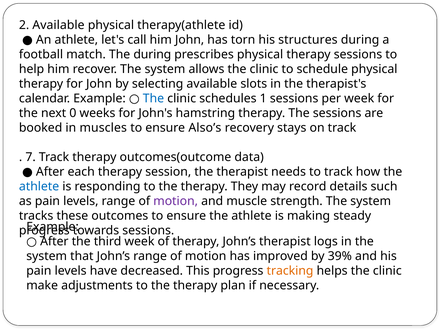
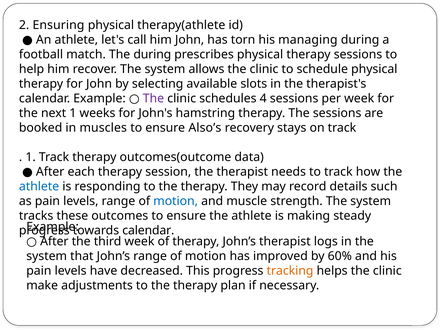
2 Available: Available -> Ensuring
structures: structures -> managing
The at (153, 98) colour: blue -> purple
1: 1 -> 4
next 0: 0 -> 1
7 at (31, 157): 7 -> 1
motion at (176, 201) colour: purple -> blue
towards sessions: sessions -> calendar
39%: 39% -> 60%
